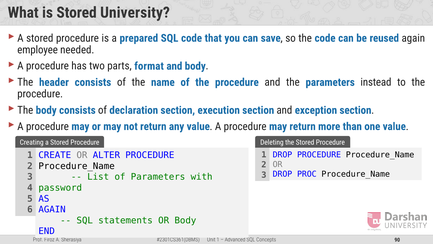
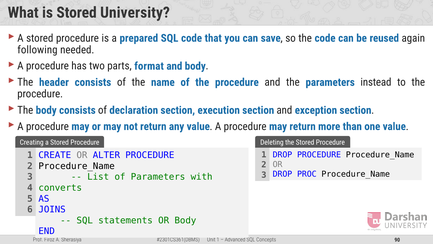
employee: employee -> following
password: password -> converts
AGAIN at (52, 209): AGAIN -> JOINS
